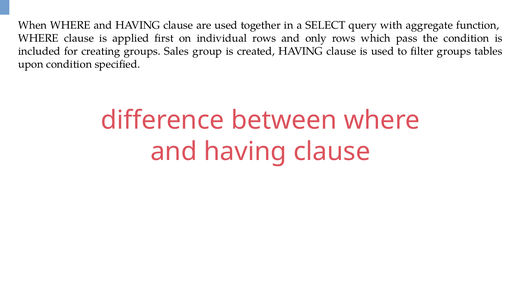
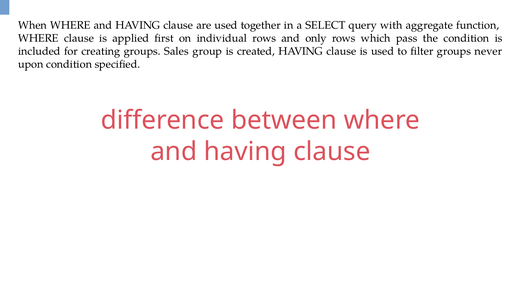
tables: tables -> never
